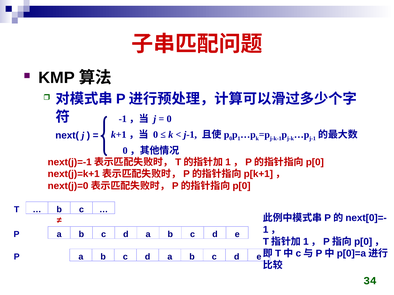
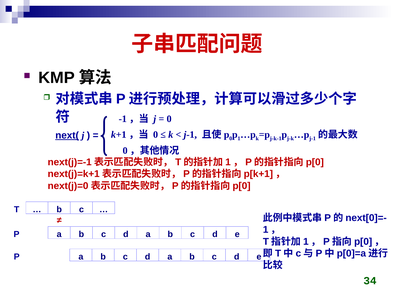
next( underline: none -> present
